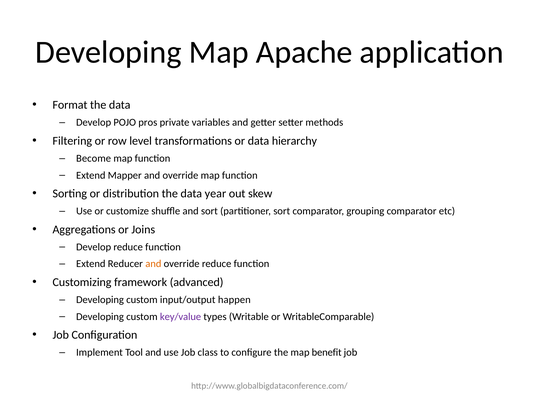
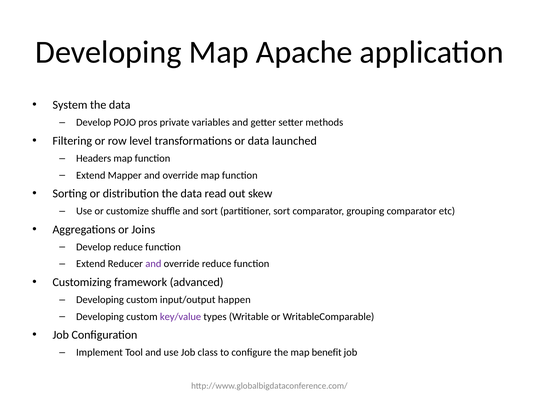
Format: Format -> System
hierarchy: hierarchy -> launched
Become: Become -> Headers
year: year -> read
and at (153, 264) colour: orange -> purple
